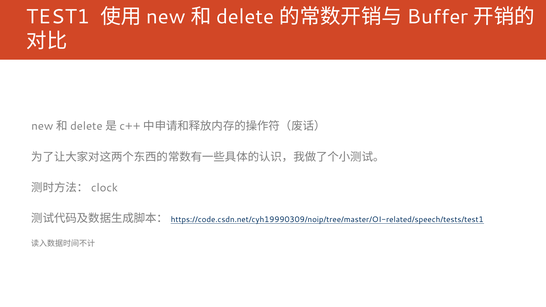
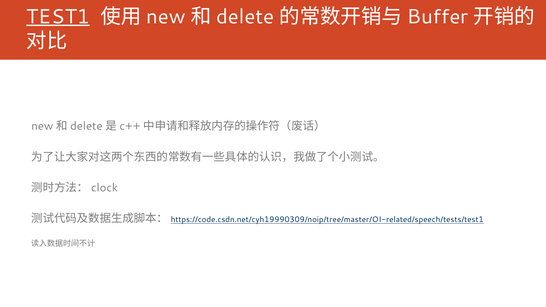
TEST1 underline: none -> present
